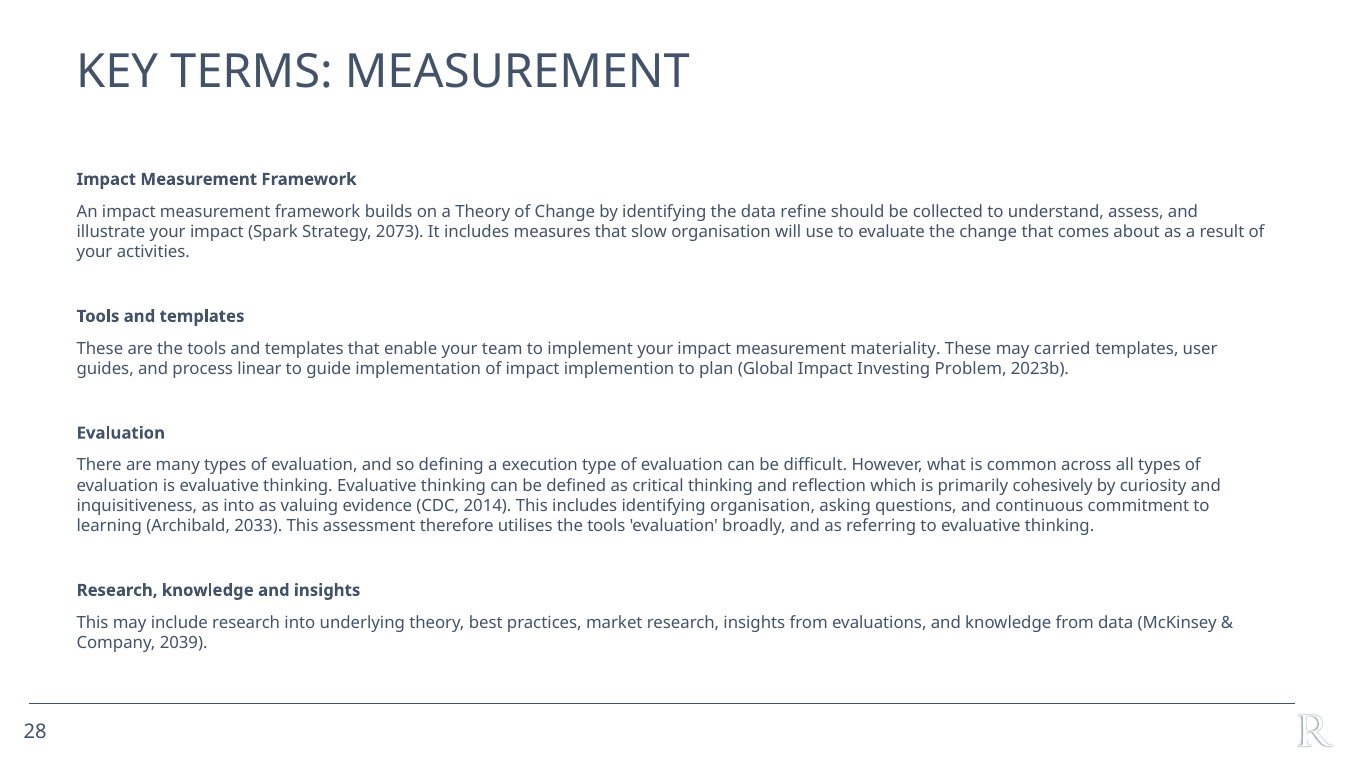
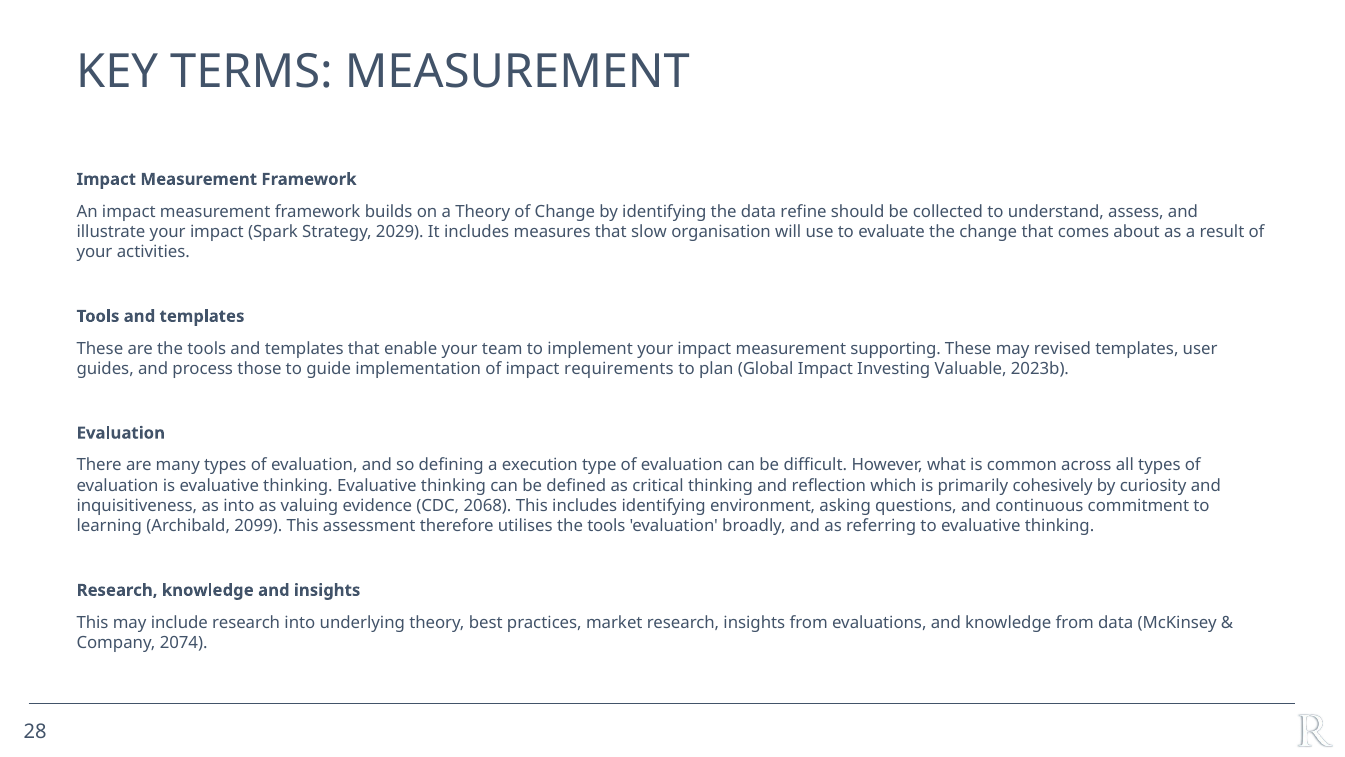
2073: 2073 -> 2029
materiality: materiality -> supporting
carried: carried -> revised
linear: linear -> those
implemention: implemention -> requirements
Problem: Problem -> Valuable
2014: 2014 -> 2068
identifying organisation: organisation -> environment
2033: 2033 -> 2099
2039: 2039 -> 2074
